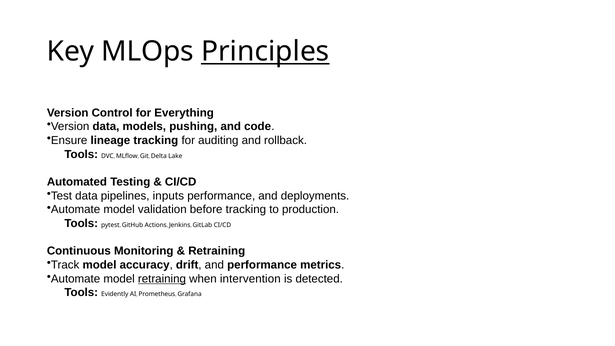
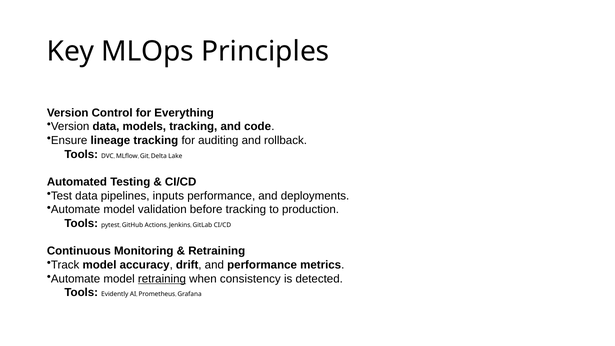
Principles underline: present -> none
models pushing: pushing -> tracking
intervention: intervention -> consistency
